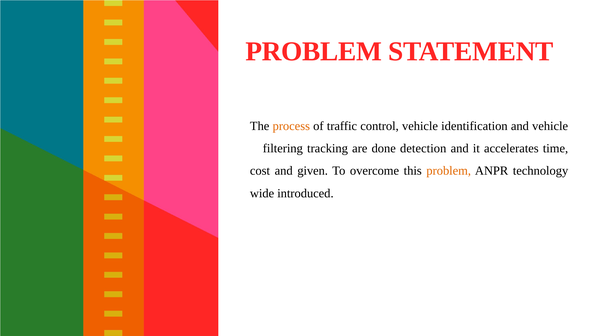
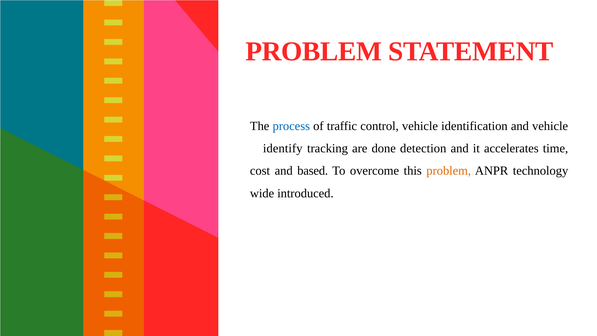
process colour: orange -> blue
filtering: filtering -> identify
given: given -> based
